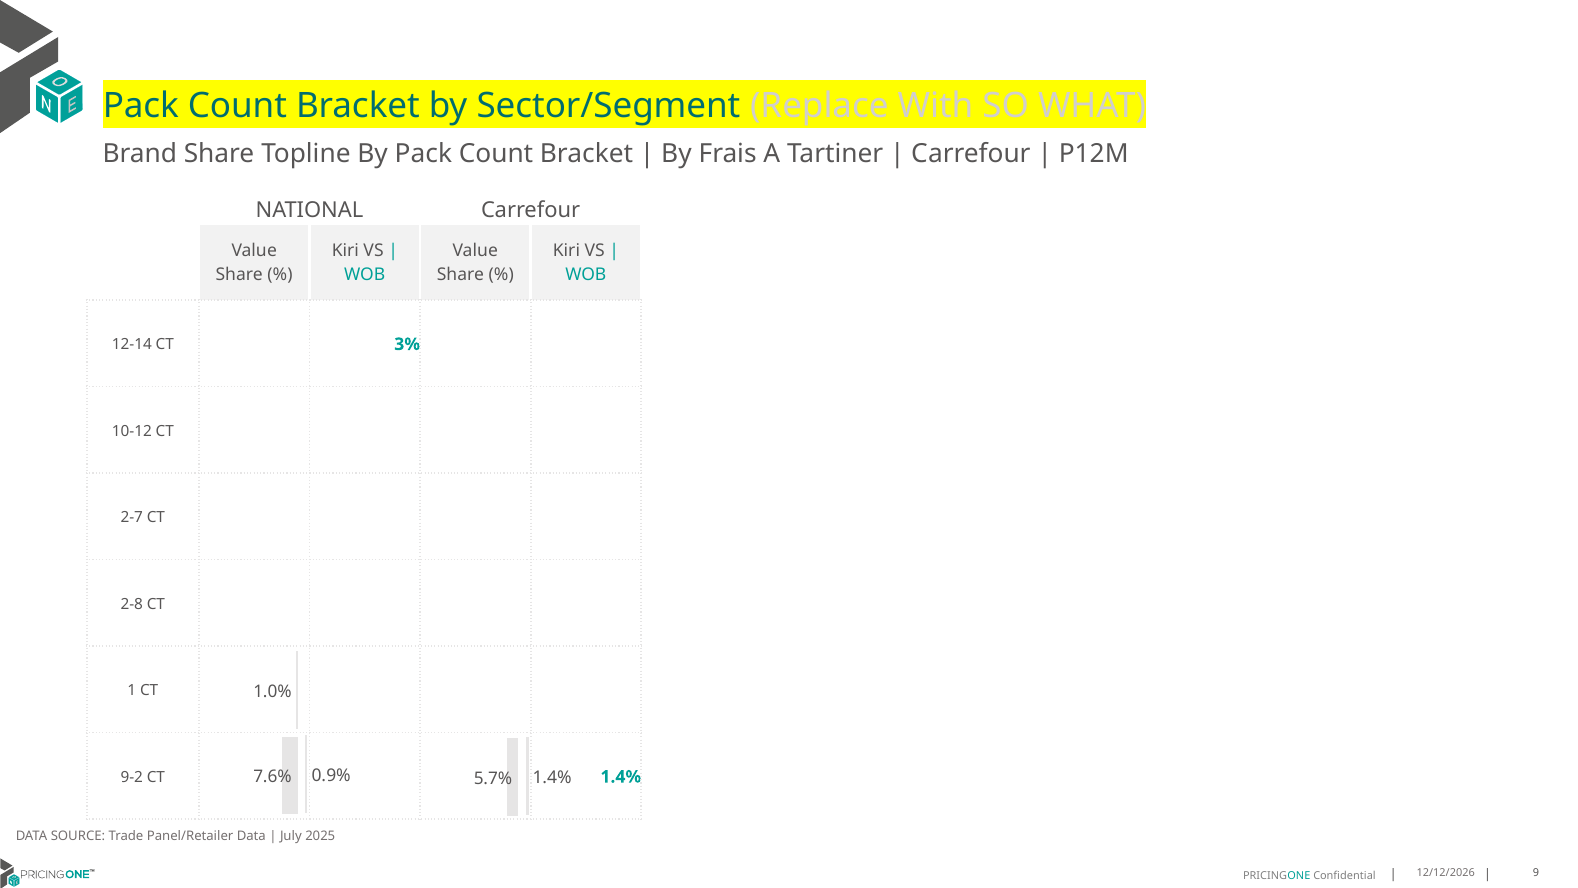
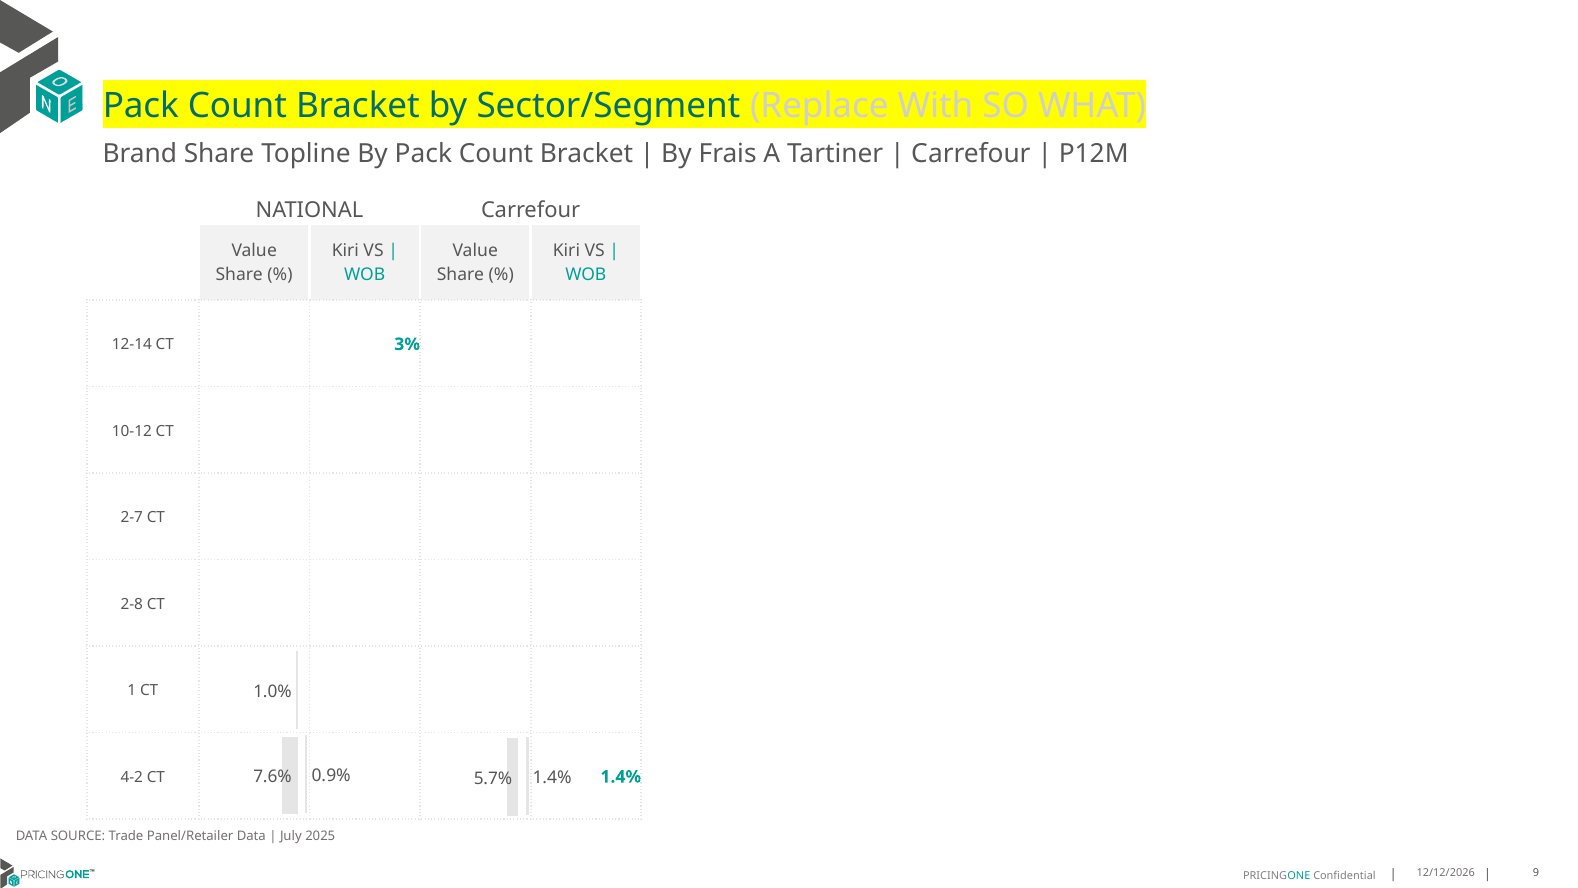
9-2: 9-2 -> 4-2
